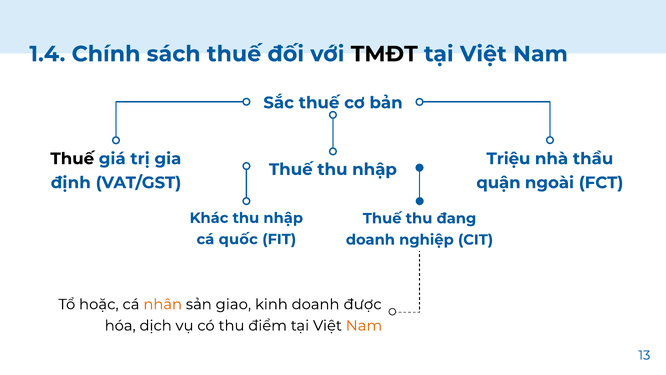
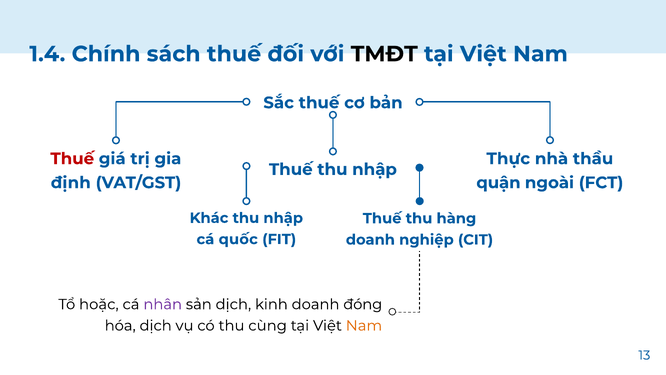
Thuế at (72, 159) colour: black -> red
Triệu: Triệu -> Thực
đang: đang -> hàng
nhân colour: orange -> purple
sản giao: giao -> dịch
được: được -> đóng
điểm: điểm -> cùng
